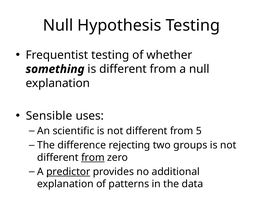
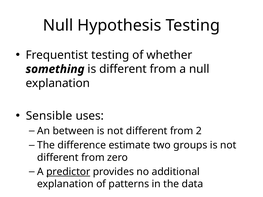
scientific: scientific -> between
5: 5 -> 2
rejecting: rejecting -> estimate
from at (93, 158) underline: present -> none
